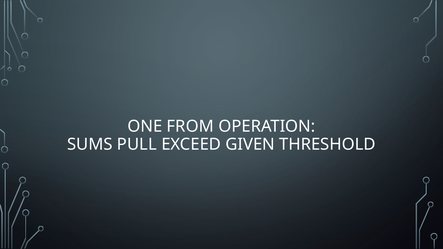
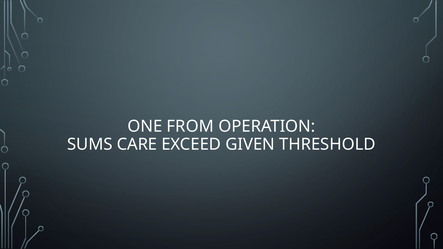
PULL: PULL -> CARE
